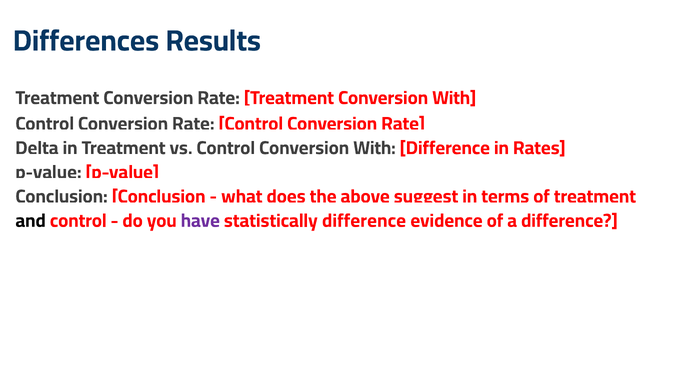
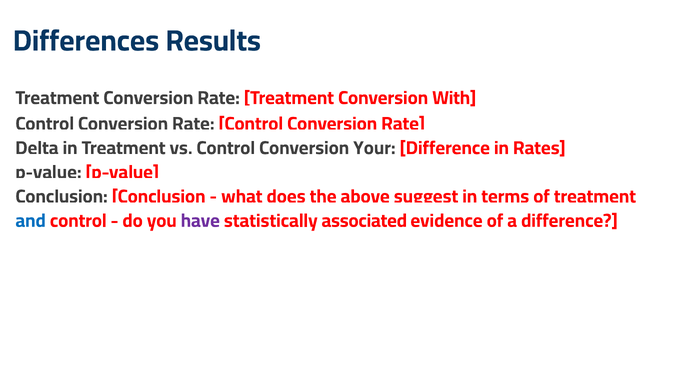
Control Conversion With: With -> Your
and colour: black -> blue
statistically difference: difference -> associated
